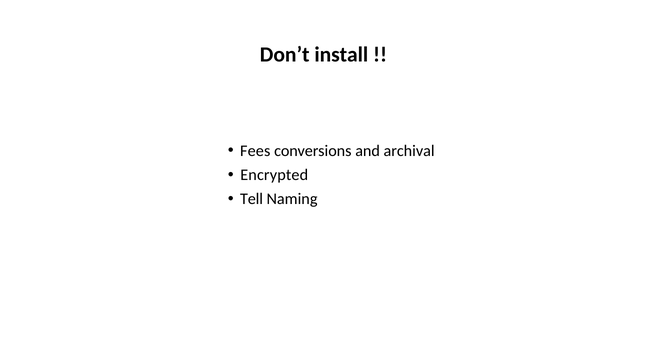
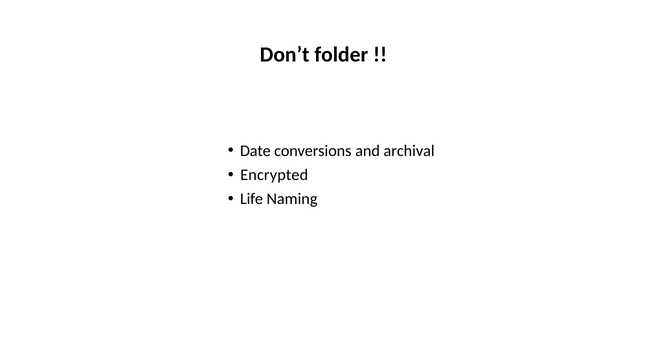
install: install -> folder
Fees: Fees -> Date
Tell: Tell -> Life
